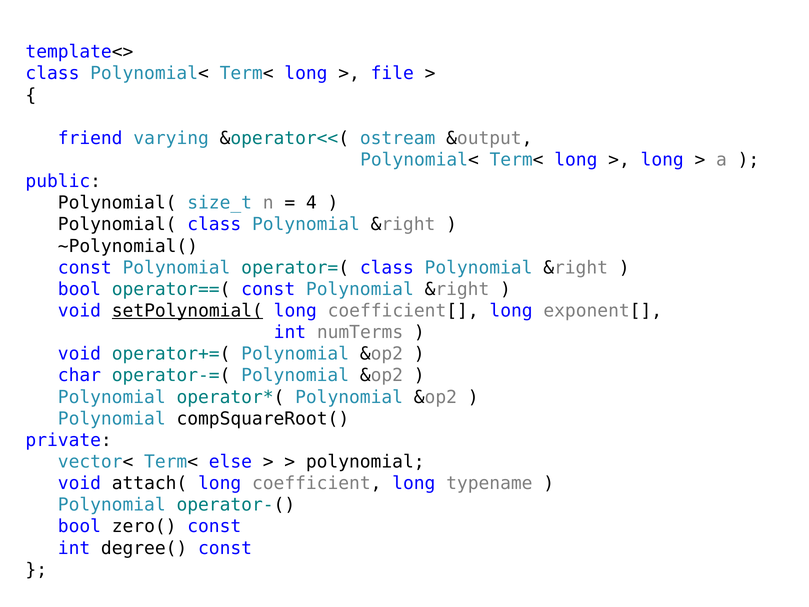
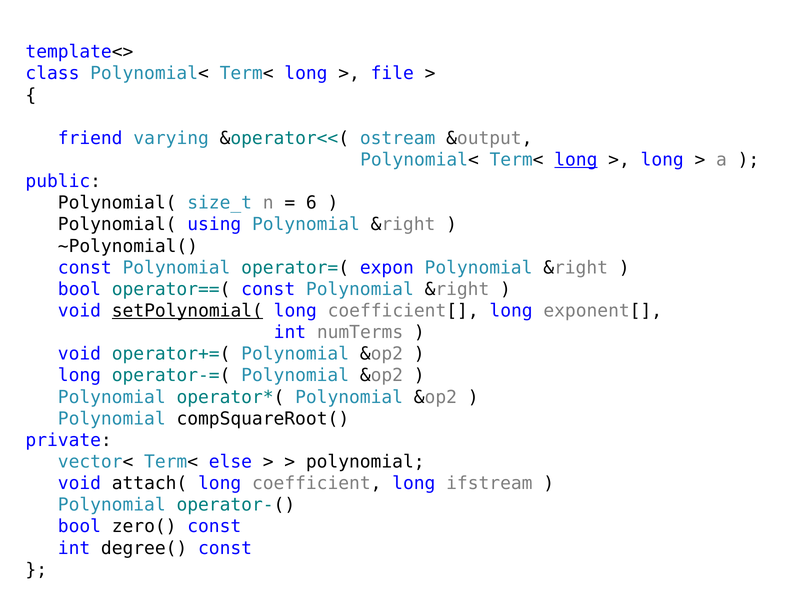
long at (576, 160) underline: none -> present
4: 4 -> 6
Polynomial( class: class -> using
operator=( class: class -> expon
char at (79, 375): char -> long
long typename: typename -> ifstream
